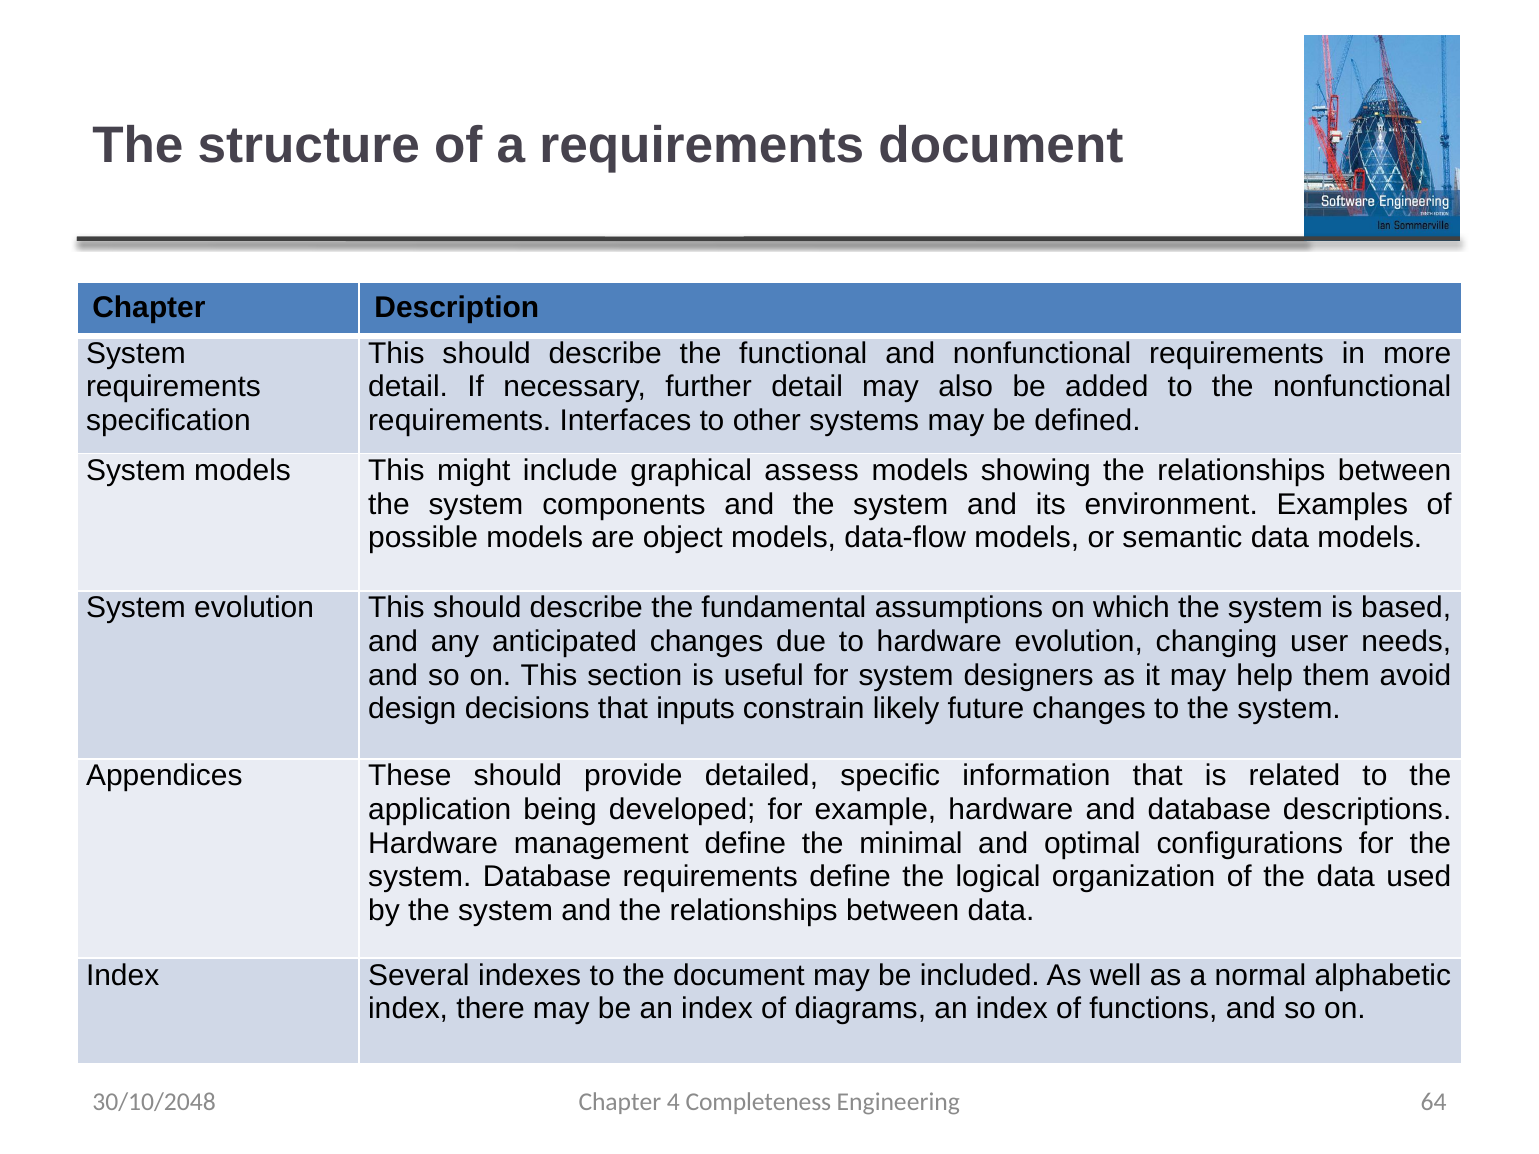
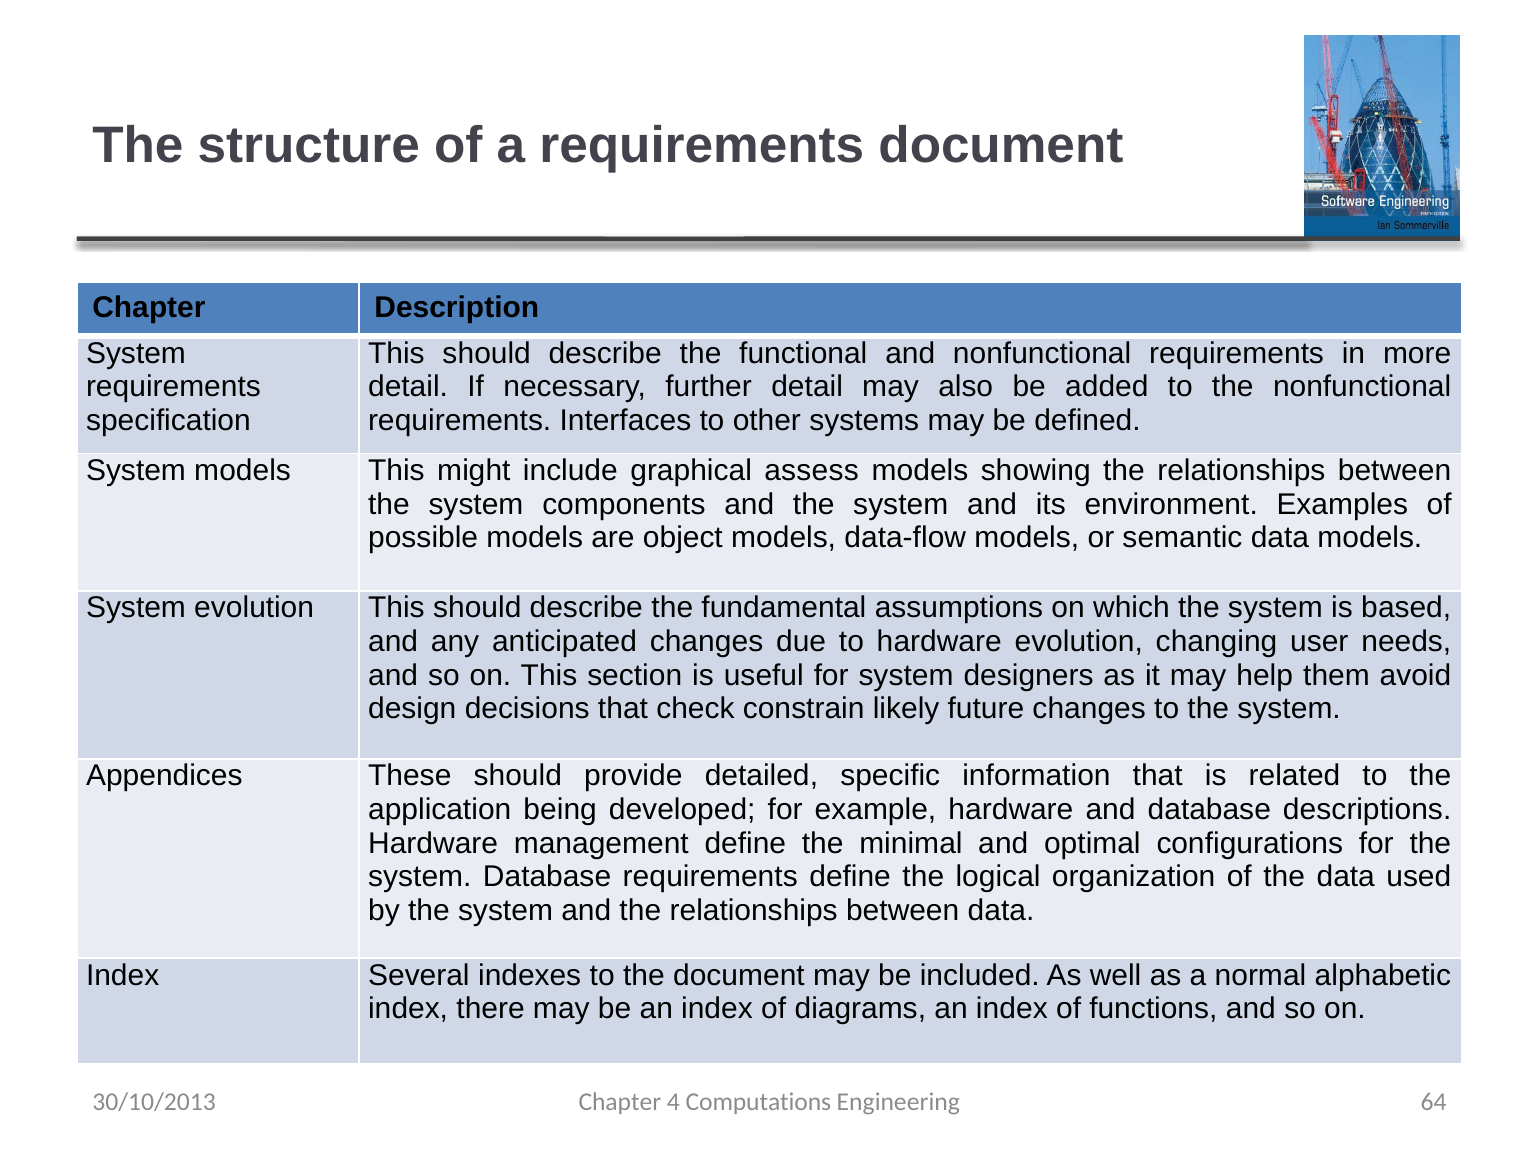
inputs: inputs -> check
30/10/2048: 30/10/2048 -> 30/10/2013
Completeness: Completeness -> Computations
